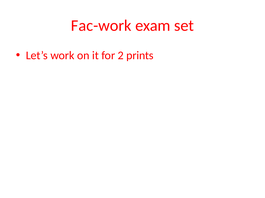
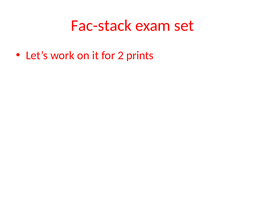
Fac-work: Fac-work -> Fac-stack
